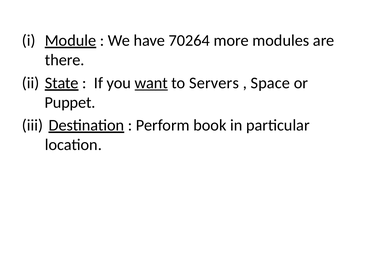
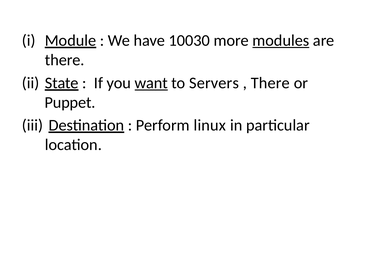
70264: 70264 -> 10030
modules underline: none -> present
Space at (270, 83): Space -> There
book: book -> linux
